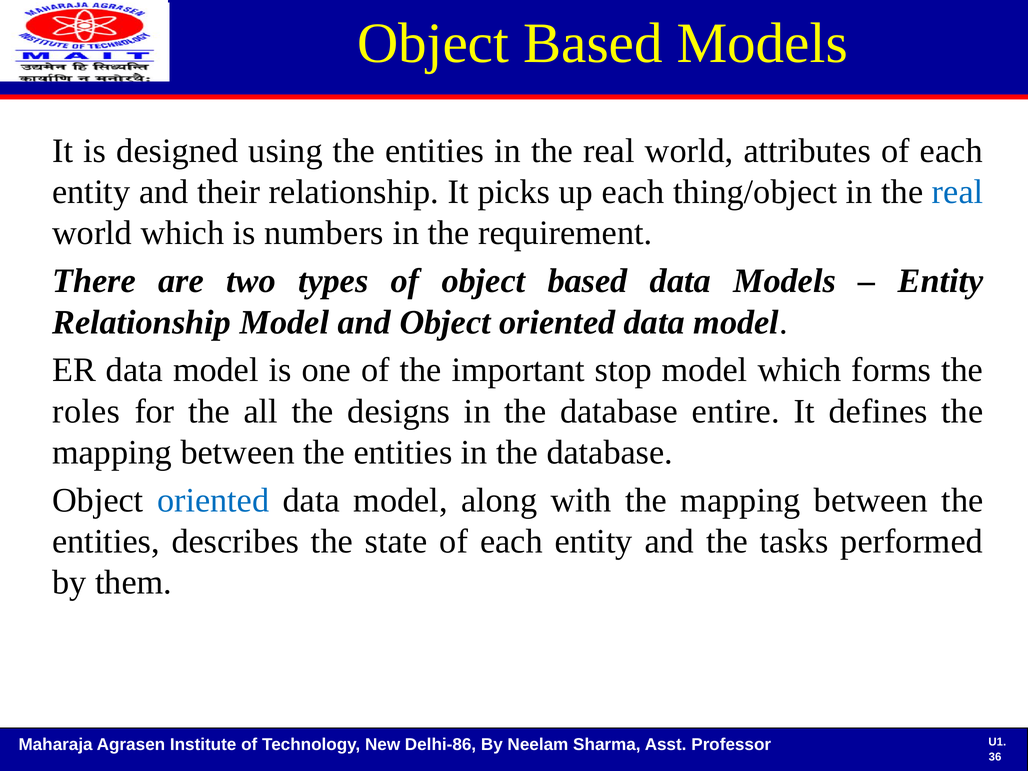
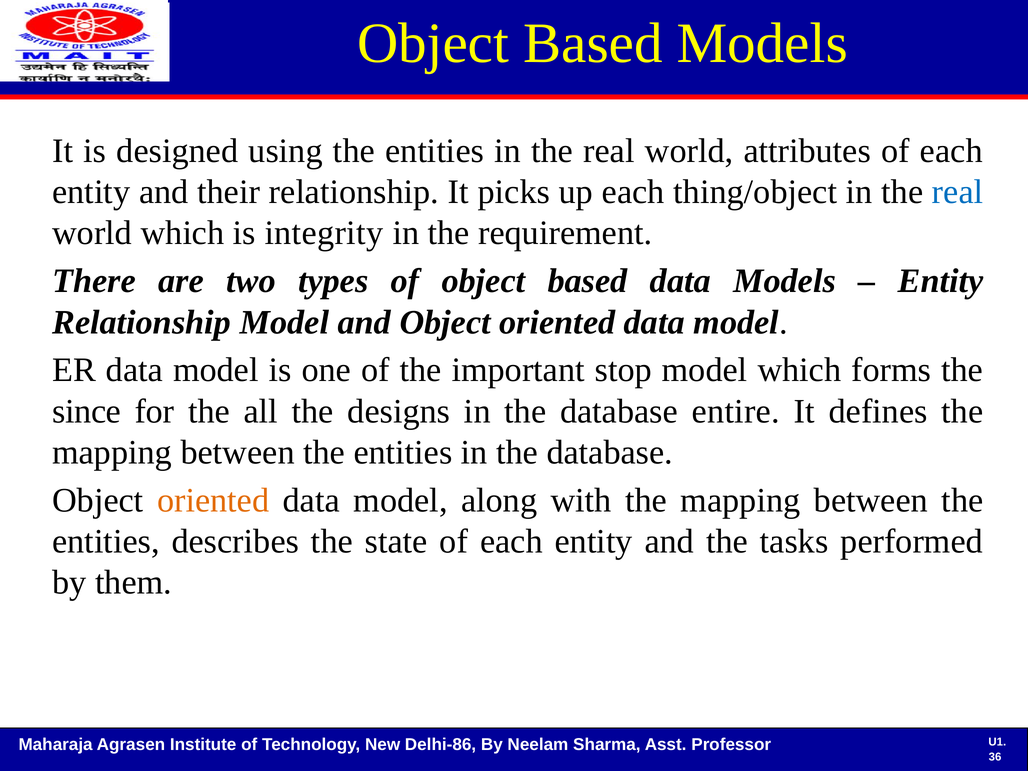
numbers: numbers -> integrity
roles: roles -> since
oriented at (213, 500) colour: blue -> orange
